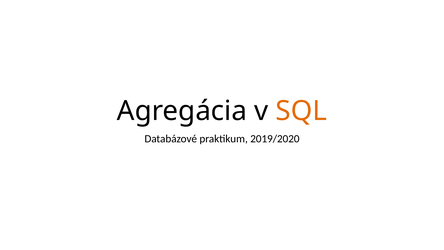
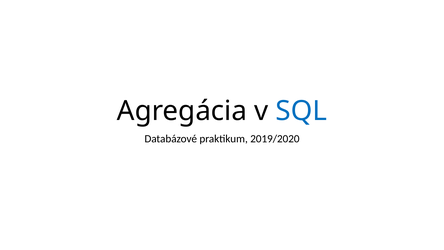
SQL colour: orange -> blue
